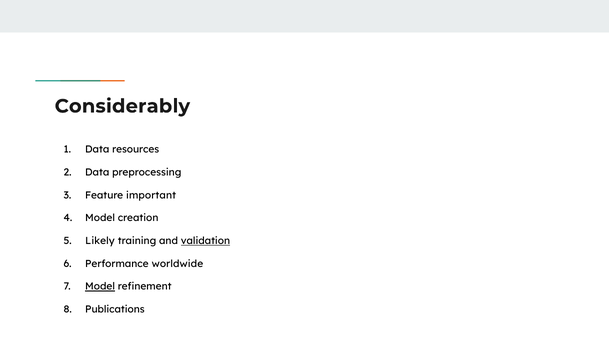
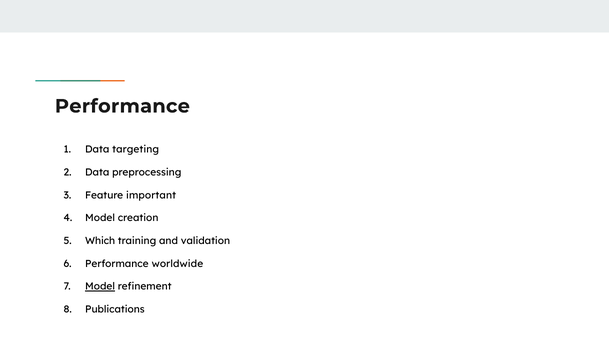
Considerably at (122, 106): Considerably -> Performance
resources: resources -> targeting
Likely: Likely -> Which
validation underline: present -> none
